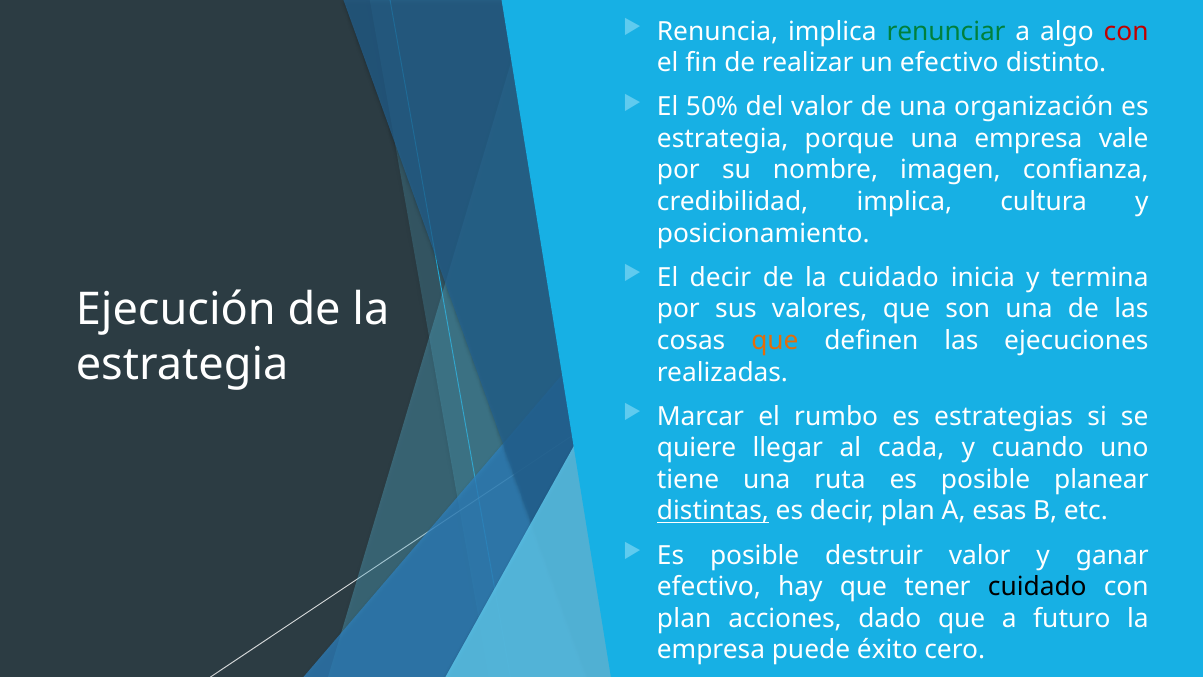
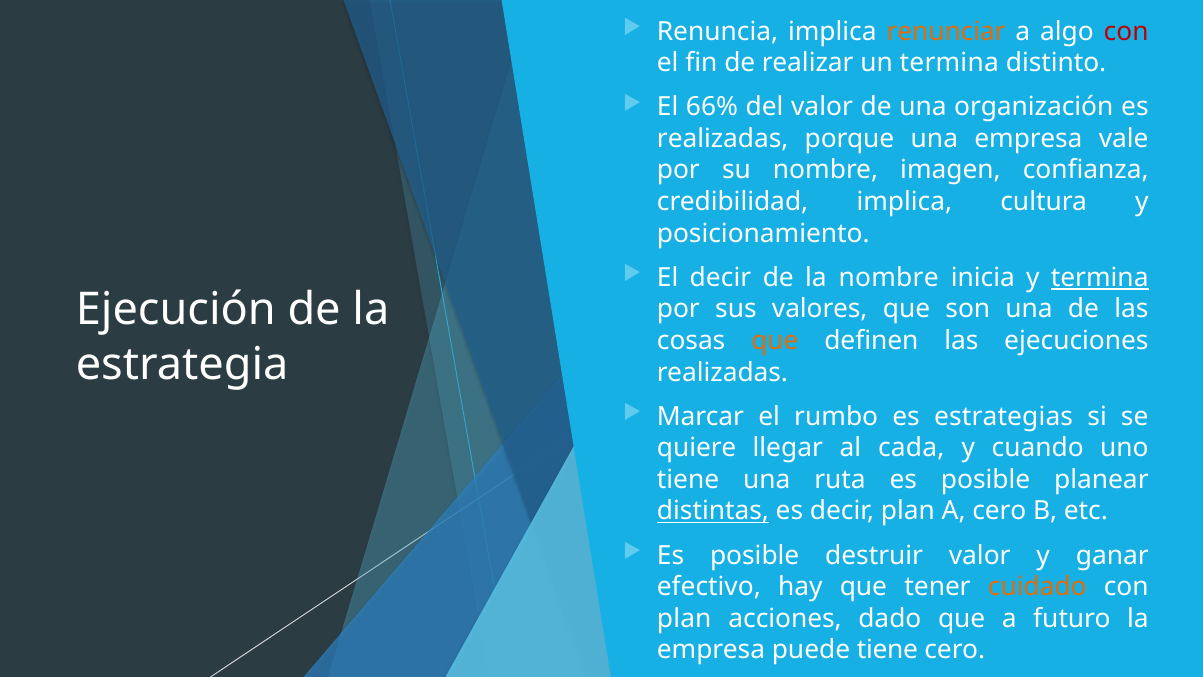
renunciar colour: green -> orange
un efectivo: efectivo -> termina
50%: 50% -> 66%
estrategia at (723, 139): estrategia -> realizadas
la cuidado: cuidado -> nombre
termina at (1100, 277) underline: none -> present
A esas: esas -> cero
cuidado at (1037, 587) colour: black -> orange
puede éxito: éxito -> tiene
